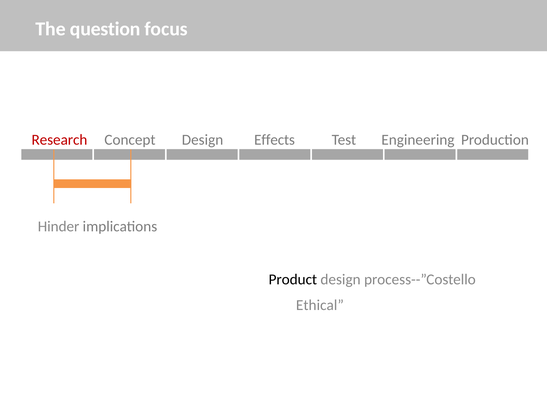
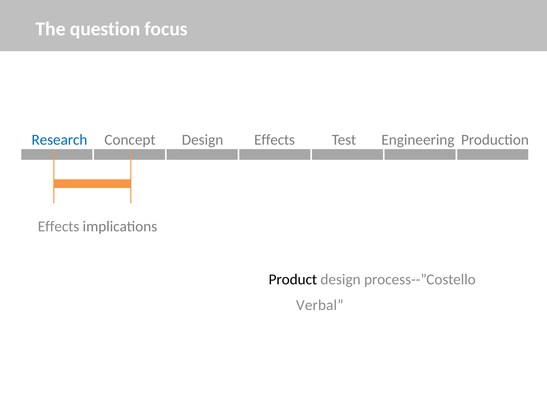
Research colour: red -> blue
Hinder at (59, 227): Hinder -> Effects
Ethical: Ethical -> Verbal
